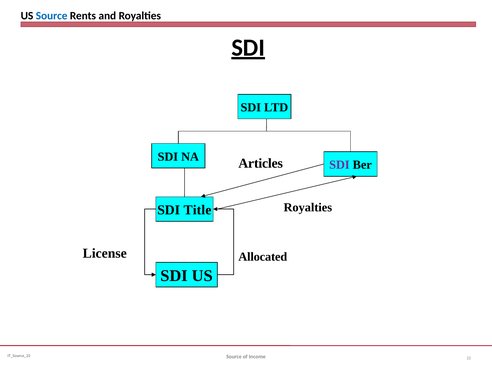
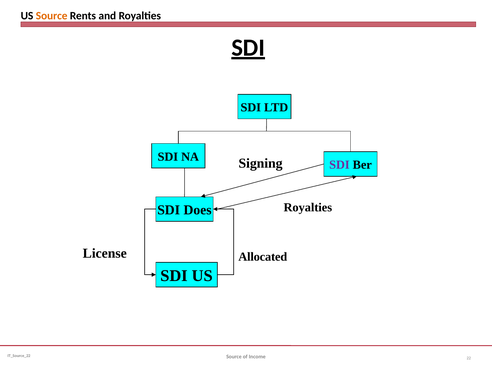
Source at (52, 16) colour: blue -> orange
Articles: Articles -> Signing
Title: Title -> Does
